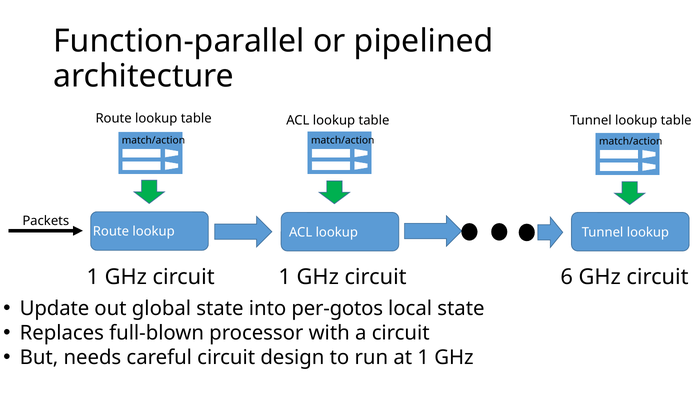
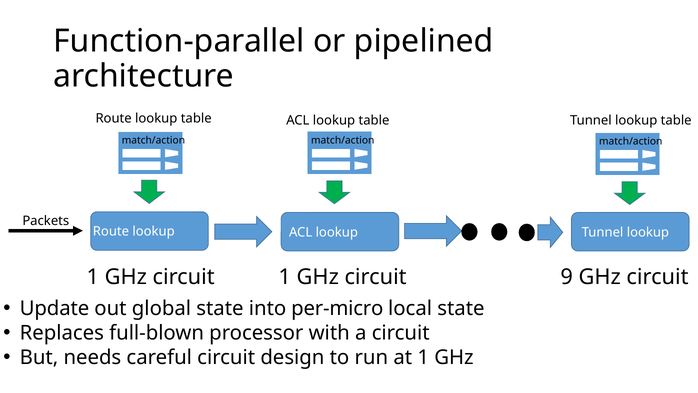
6: 6 -> 9
per-gotos: per-gotos -> per-micro
